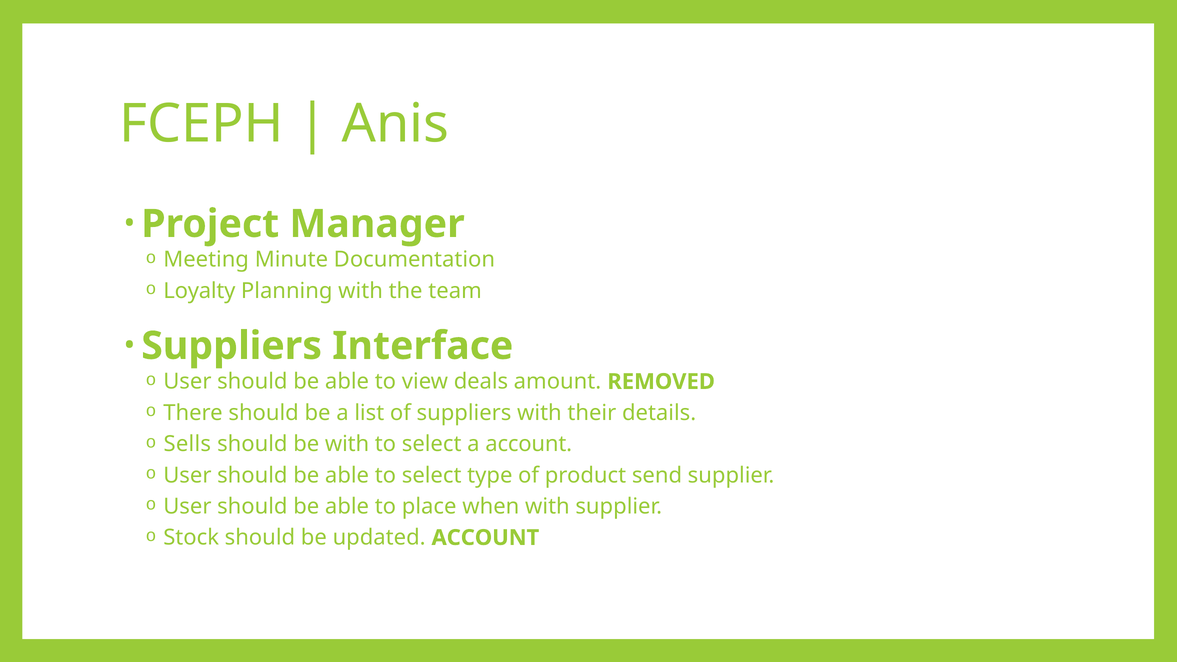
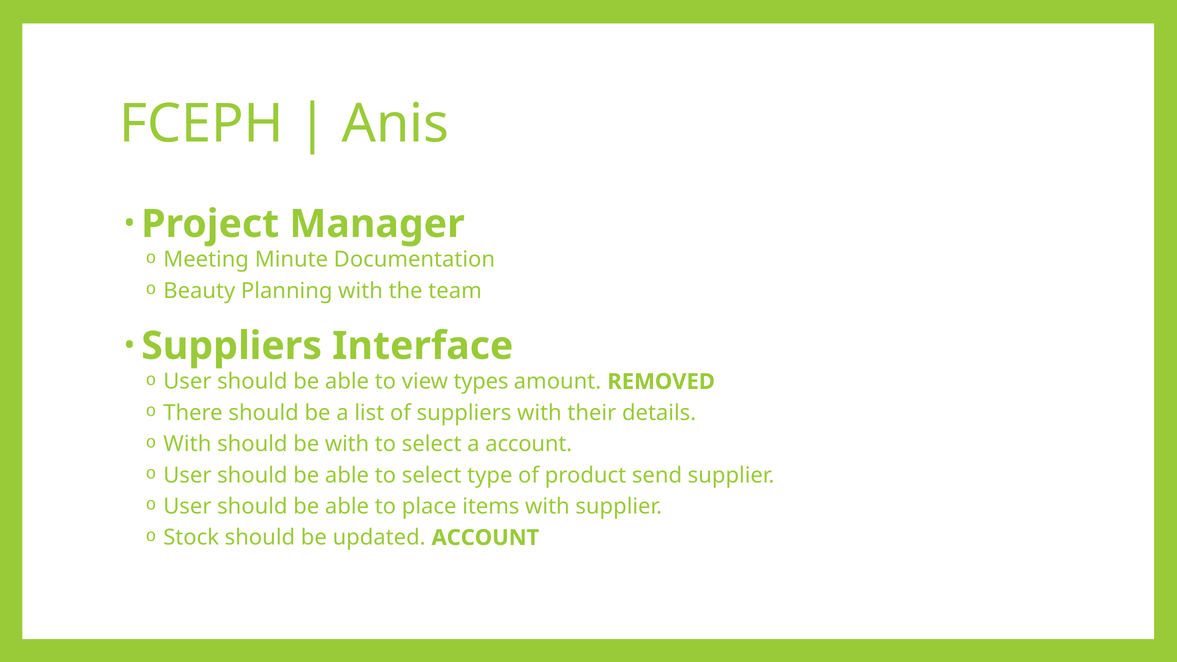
Loyalty: Loyalty -> Beauty
deals: deals -> types
Sells at (187, 444): Sells -> With
when: when -> items
